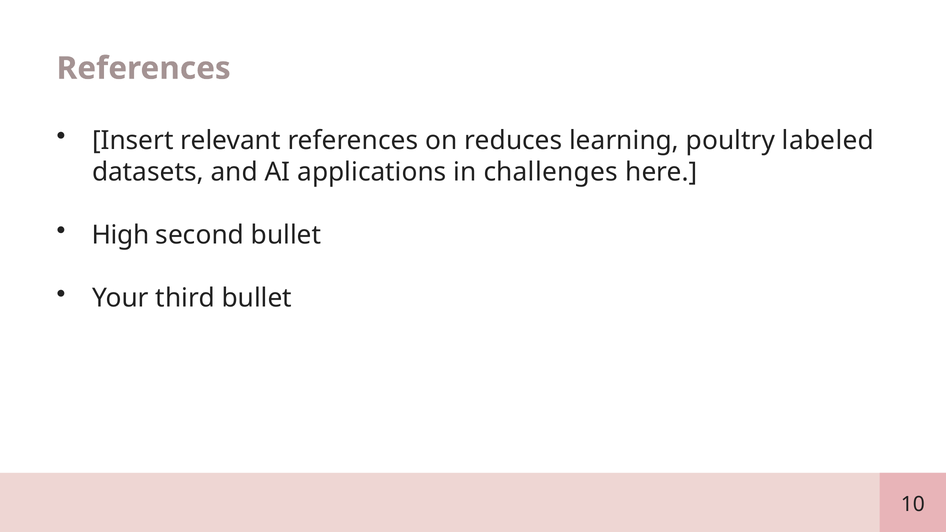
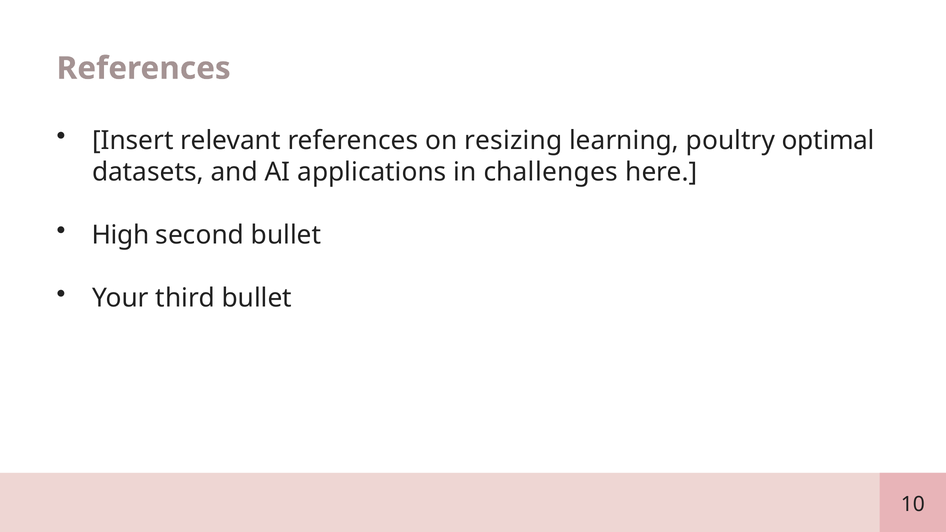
reduces: reduces -> resizing
labeled: labeled -> optimal
